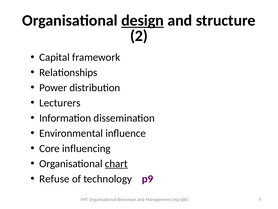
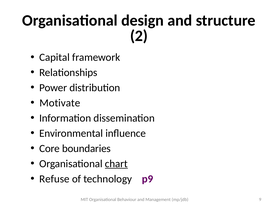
design underline: present -> none
Lecturers: Lecturers -> Motivate
influencing: influencing -> boundaries
